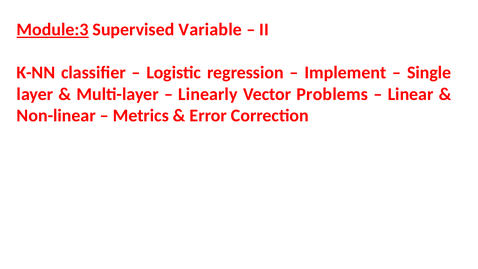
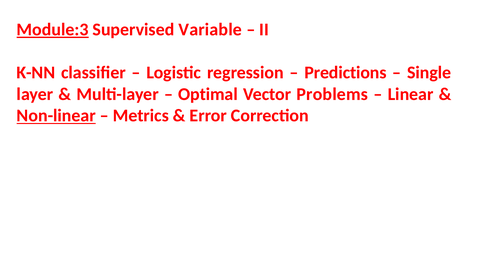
Implement: Implement -> Predictions
Linearly: Linearly -> Optimal
Non-linear underline: none -> present
